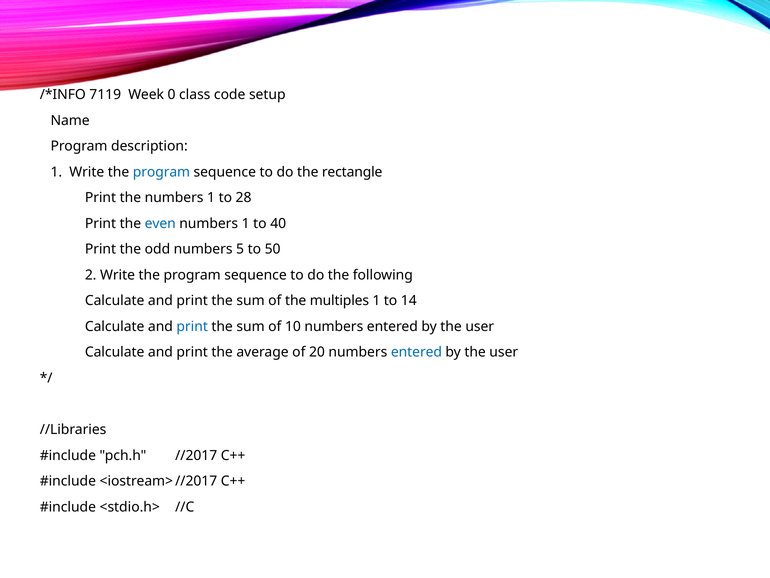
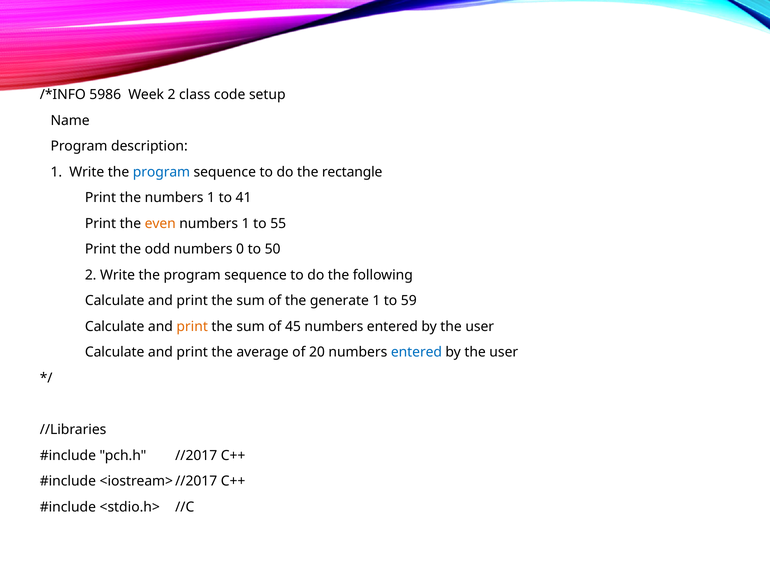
7119: 7119 -> 5986
Week 0: 0 -> 2
28: 28 -> 41
even colour: blue -> orange
40: 40 -> 55
5: 5 -> 0
multiples: multiples -> generate
14: 14 -> 59
print at (192, 326) colour: blue -> orange
10: 10 -> 45
